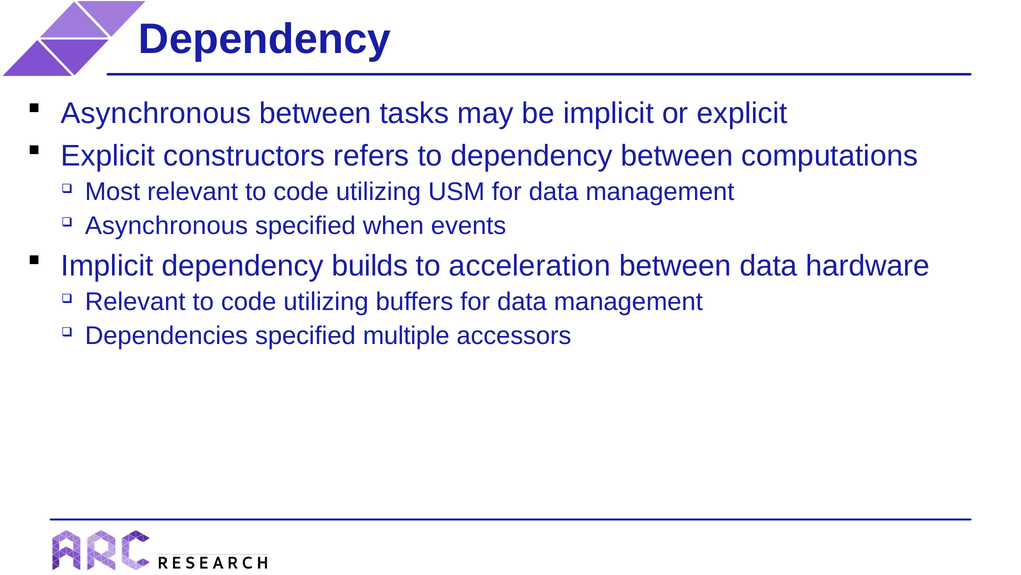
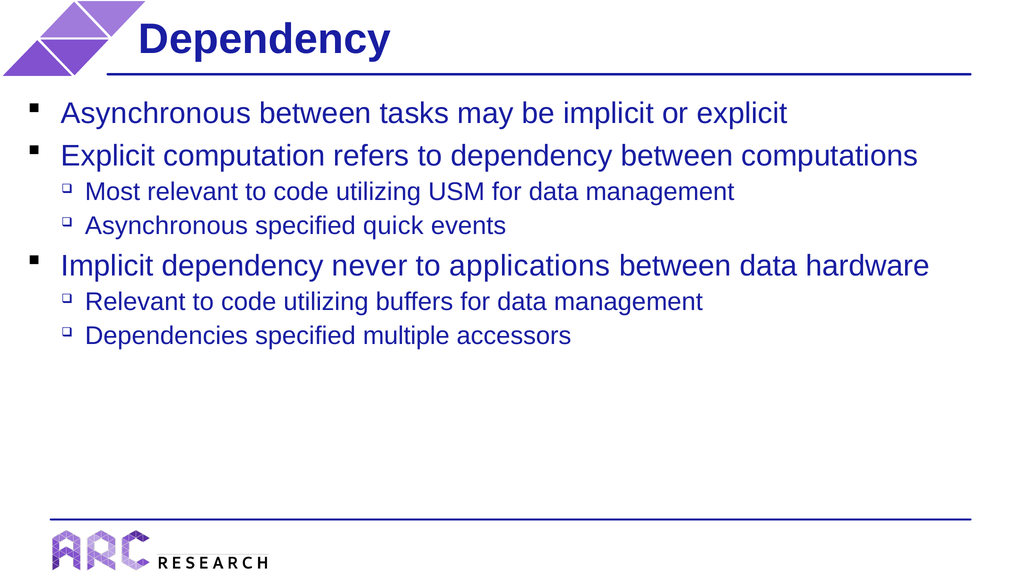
constructors: constructors -> computation
when: when -> quick
builds: builds -> never
acceleration: acceleration -> applications
